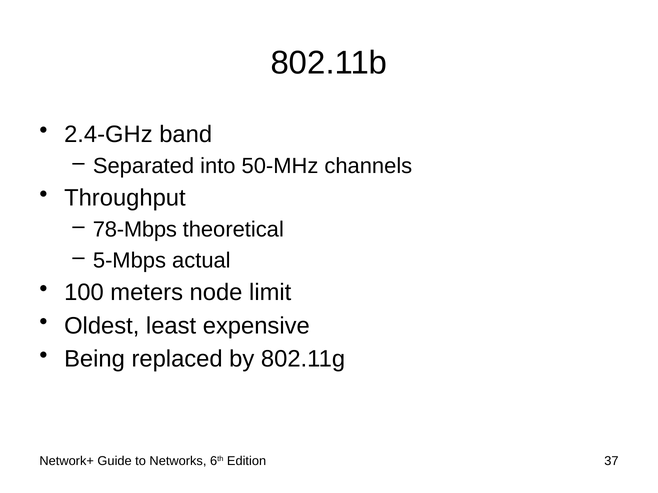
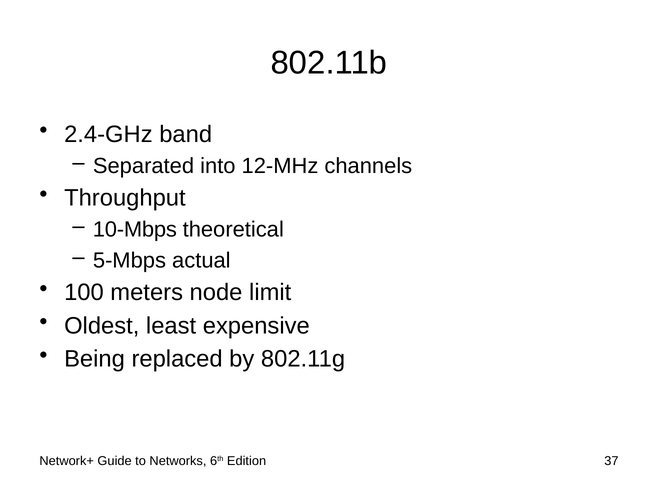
50-MHz: 50-MHz -> 12-MHz
78-Mbps: 78-Mbps -> 10-Mbps
